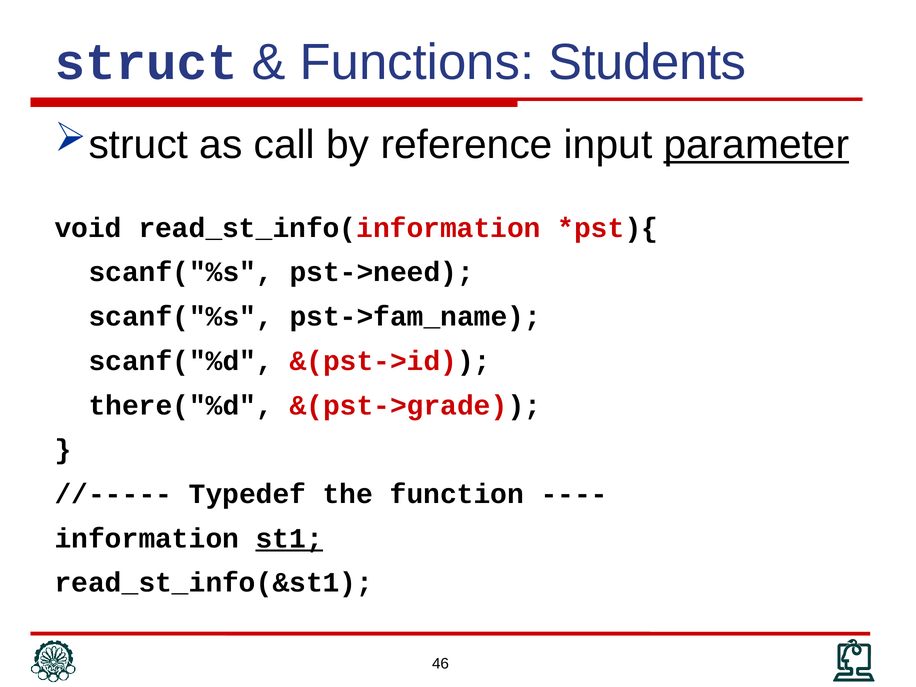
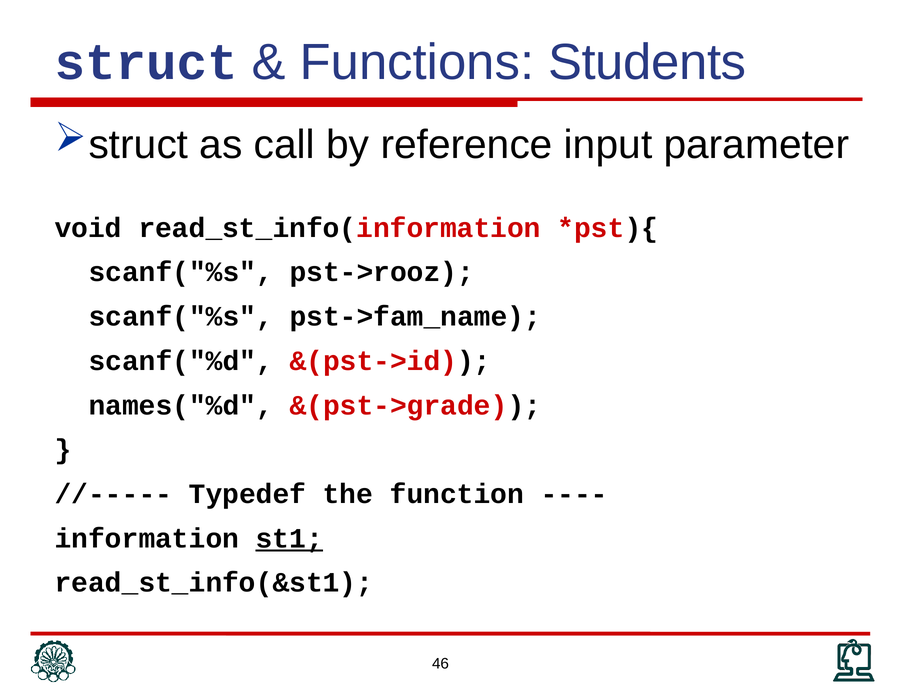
parameter underline: present -> none
pst->need: pst->need -> pst->rooz
there("%d: there("%d -> names("%d
